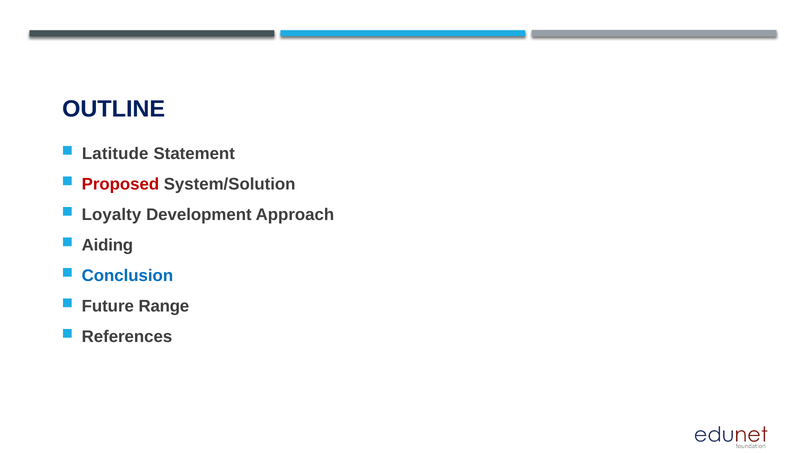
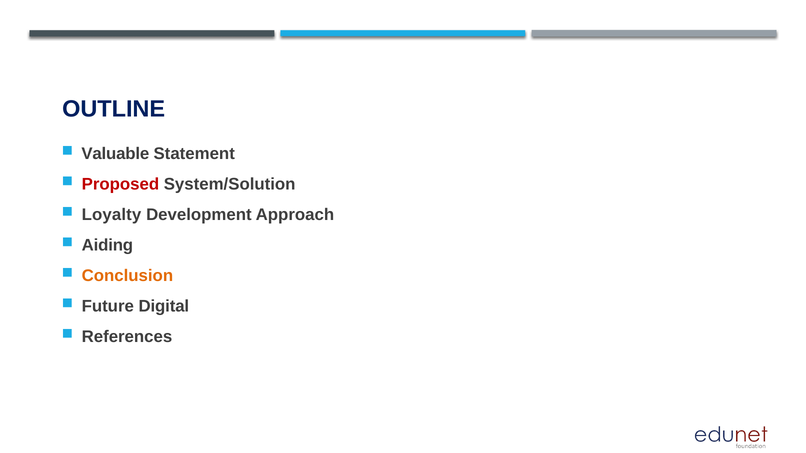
Latitude: Latitude -> Valuable
Conclusion colour: blue -> orange
Range: Range -> Digital
